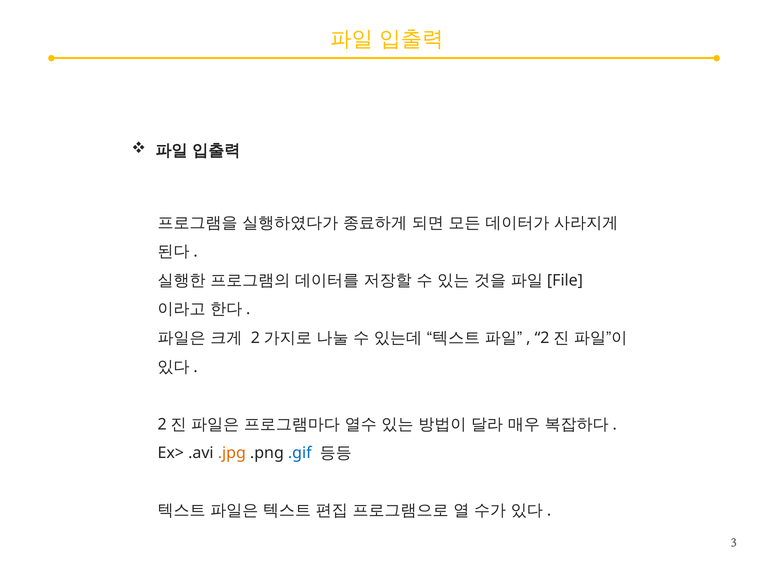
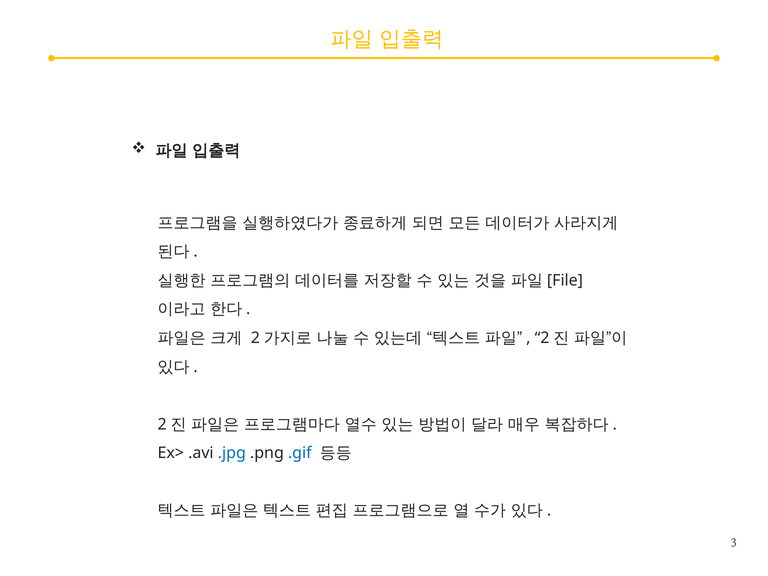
.jpg colour: orange -> blue
